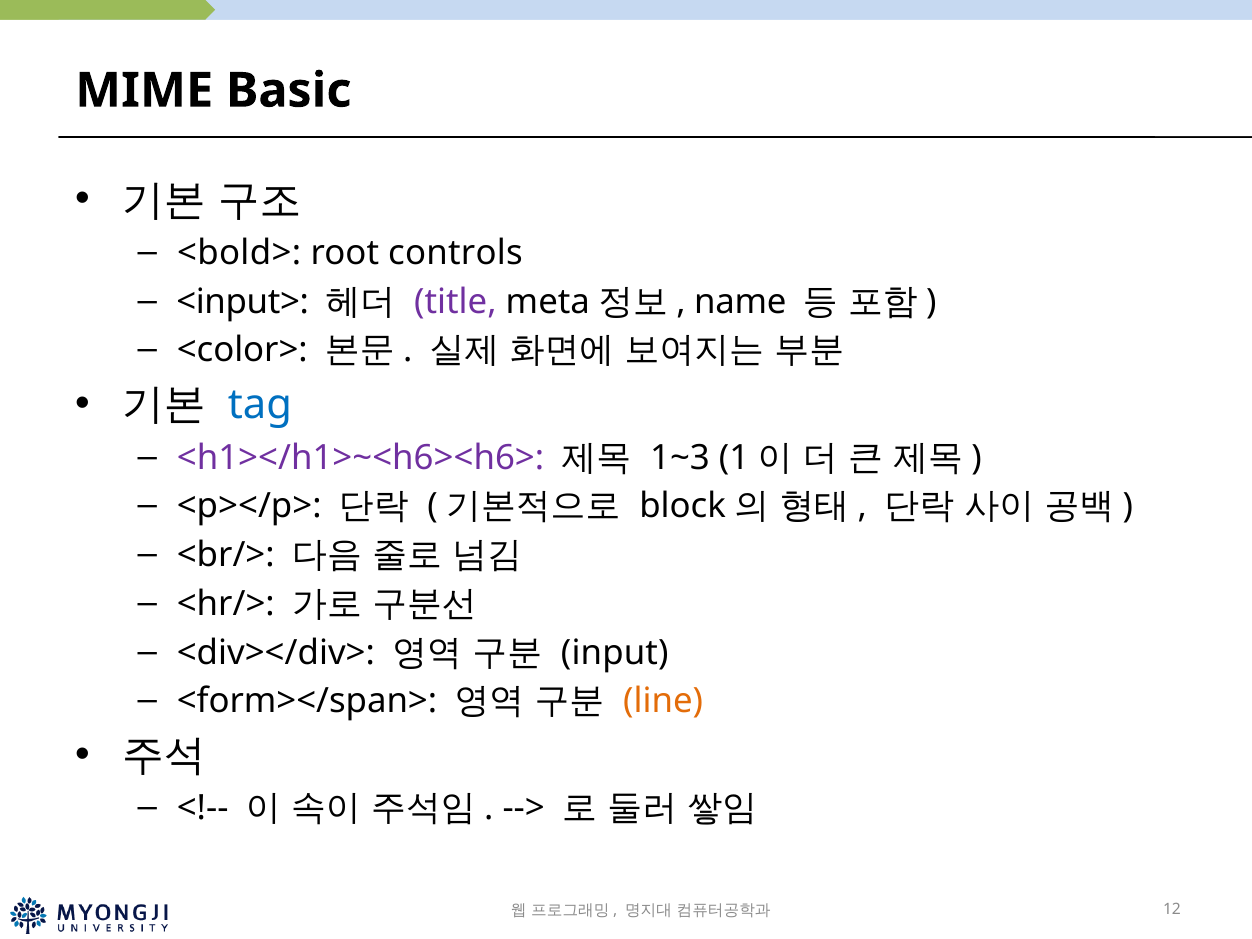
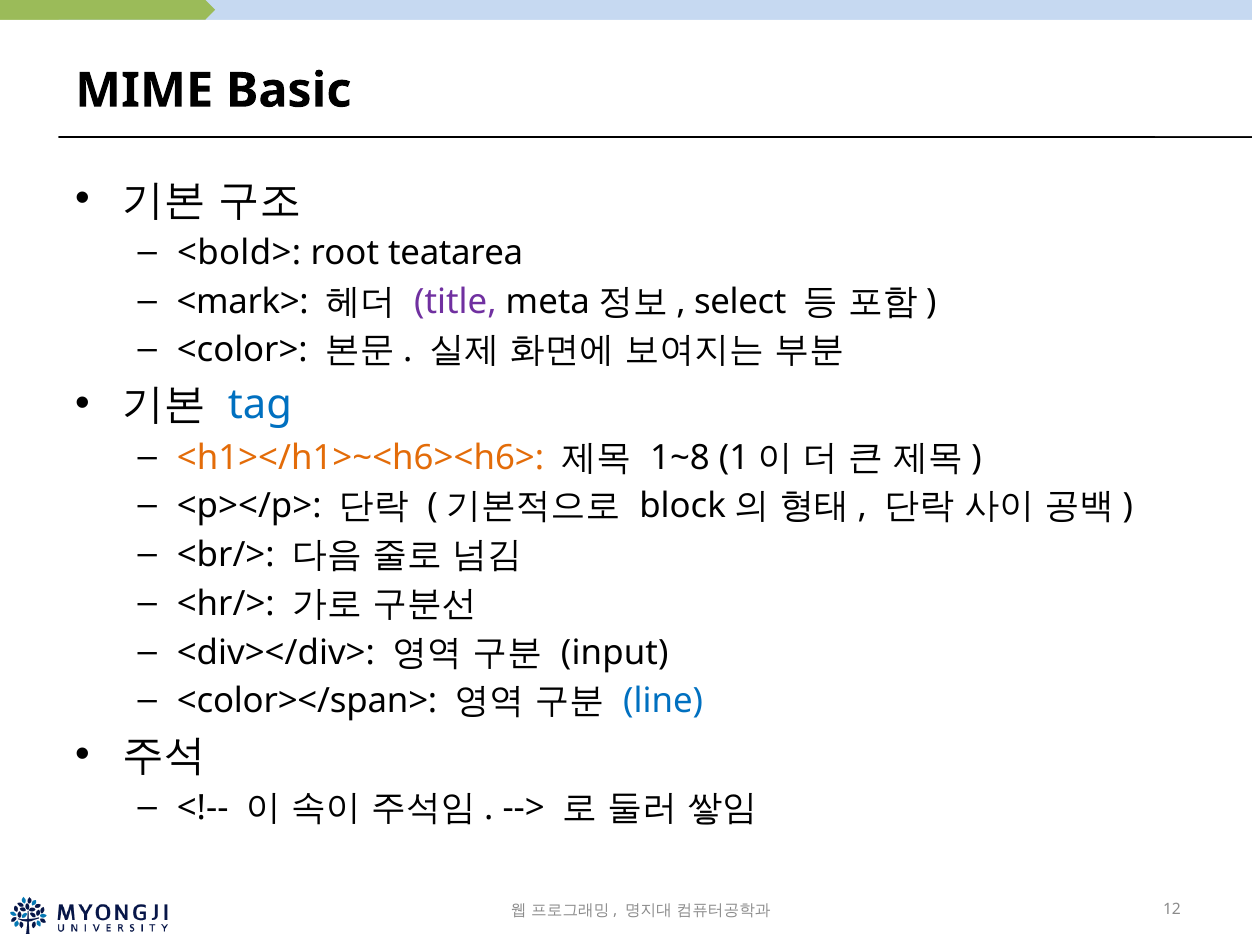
controls: controls -> teatarea
<input>: <input> -> <mark>
name: name -> select
<h1></h1>~<h6><h6> colour: purple -> orange
1~3: 1~3 -> 1~8
<form></span>: <form></span> -> <color></span>
line colour: orange -> blue
